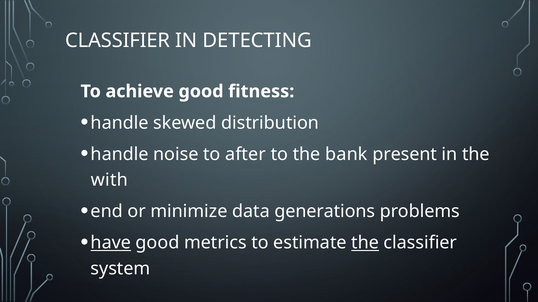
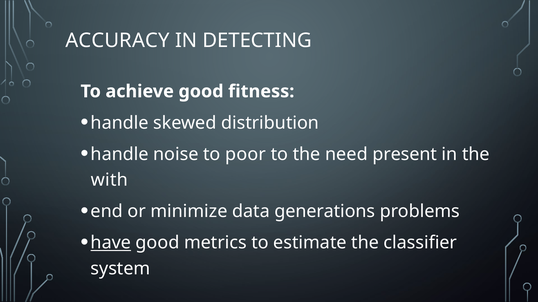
CLASSIFIER at (118, 40): CLASSIFIER -> ACCURACY
after: after -> poor
bank: bank -> need
the at (365, 243) underline: present -> none
